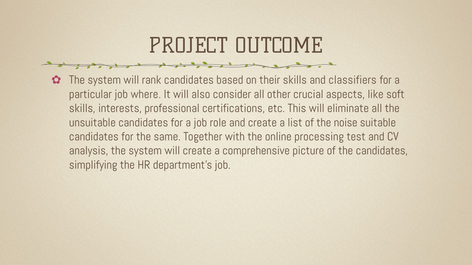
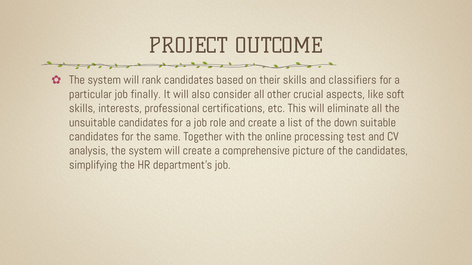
where: where -> finally
noise: noise -> down
